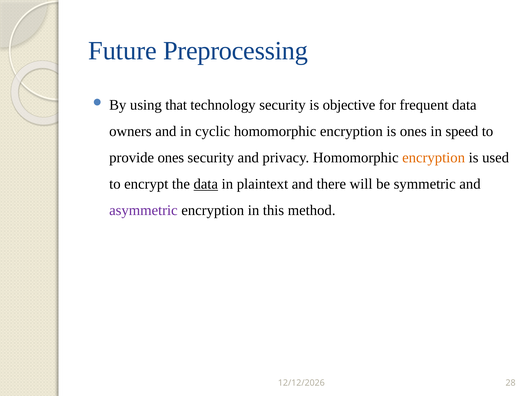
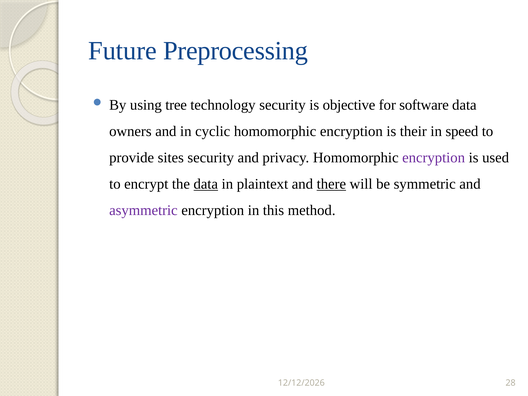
that: that -> tree
frequent: frequent -> software
is ones: ones -> their
provide ones: ones -> sites
encryption at (434, 158) colour: orange -> purple
there underline: none -> present
